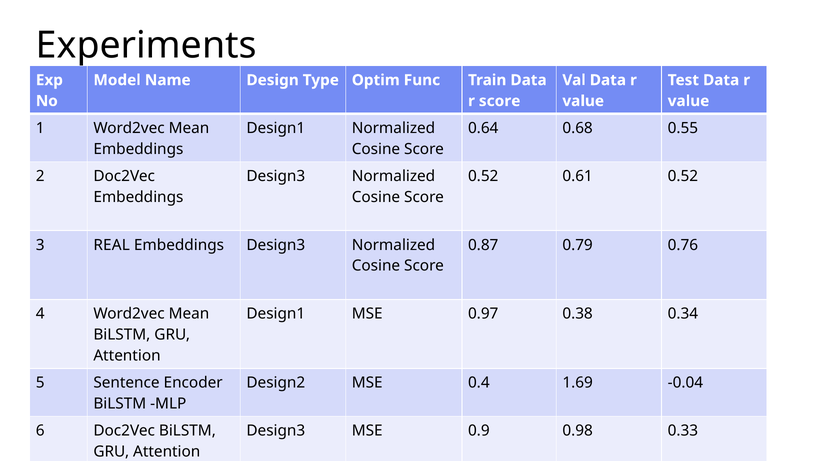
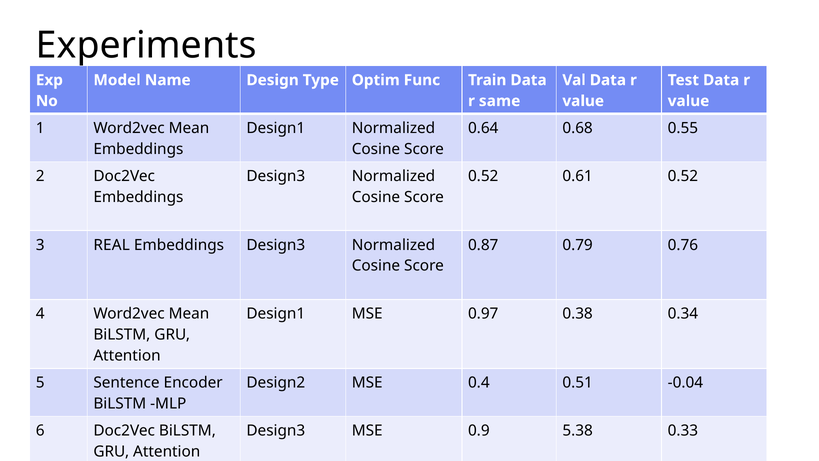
r score: score -> same
1.69: 1.69 -> 0.51
0.98: 0.98 -> 5.38
